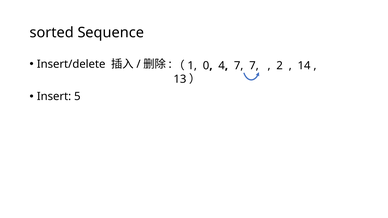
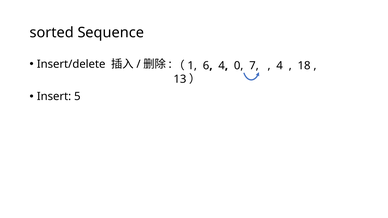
0: 0 -> 6
7 at (239, 66): 7 -> 0
2 at (280, 66): 2 -> 4
14: 14 -> 18
